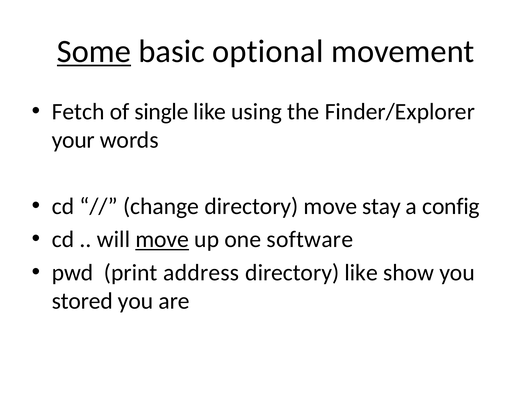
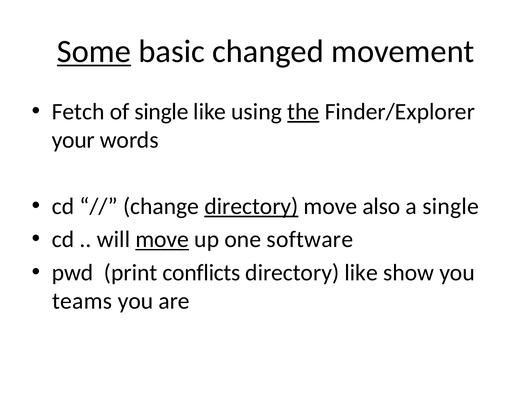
optional: optional -> changed
the underline: none -> present
directory at (251, 206) underline: none -> present
stay: stay -> also
a config: config -> single
address: address -> conflicts
stored: stored -> teams
